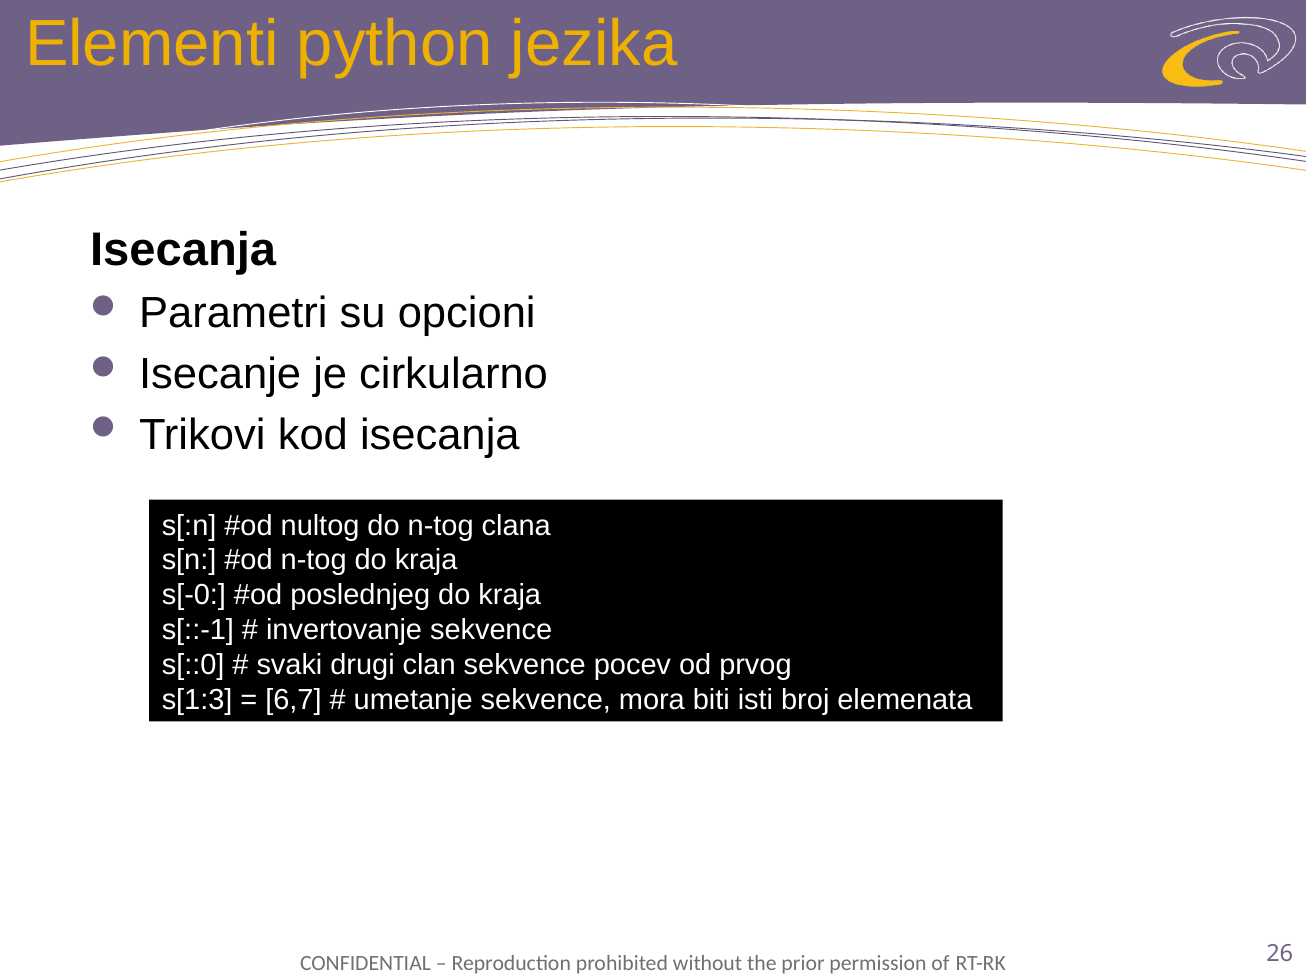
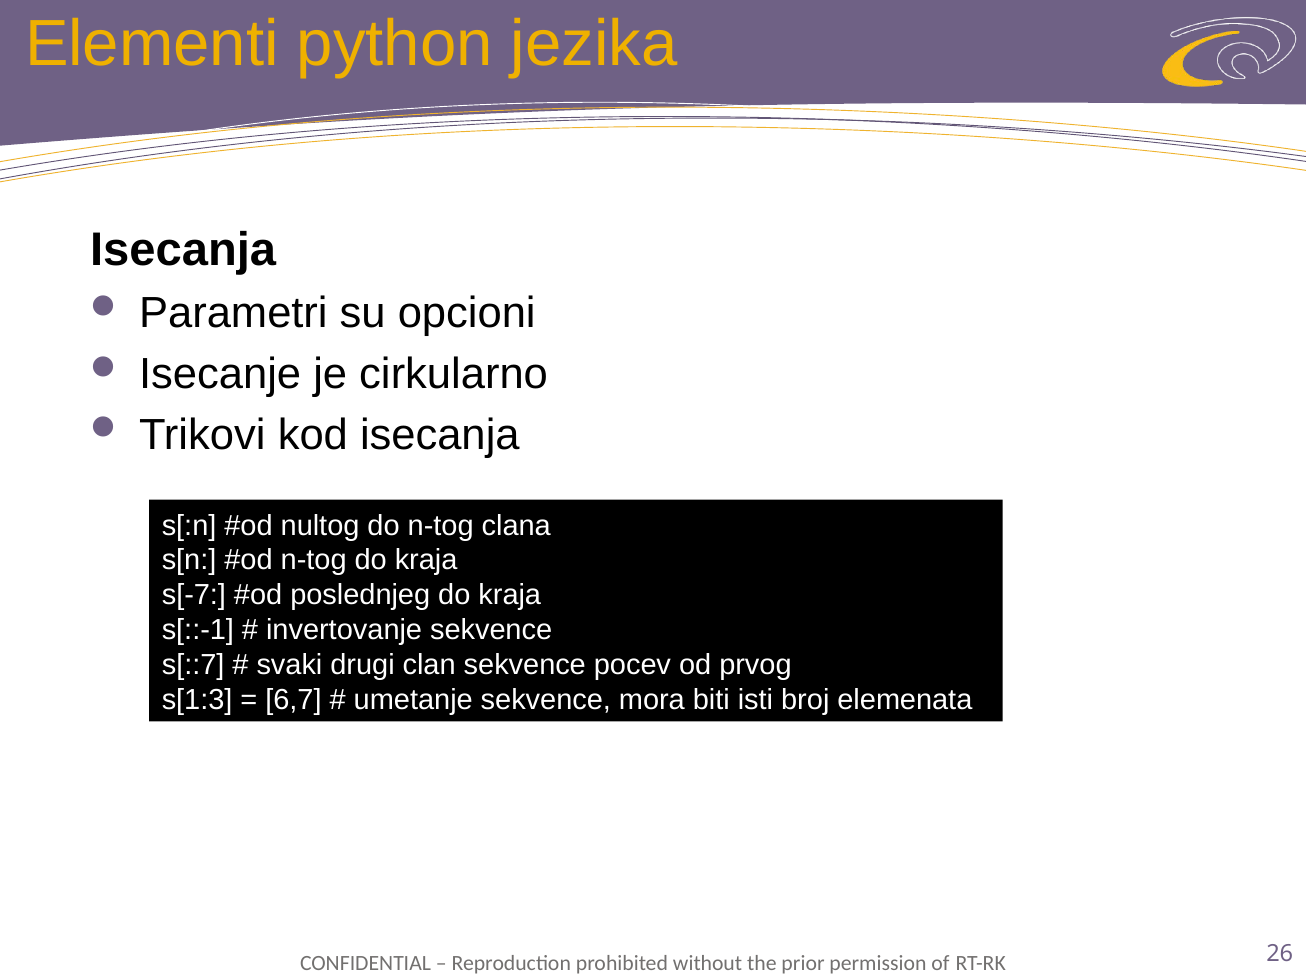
s[-0: s[-0 -> s[-7
s[::0: s[::0 -> s[::7
